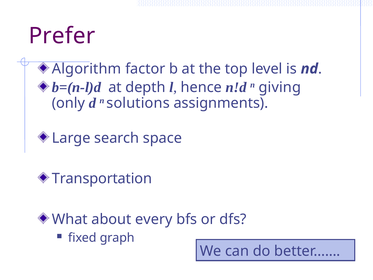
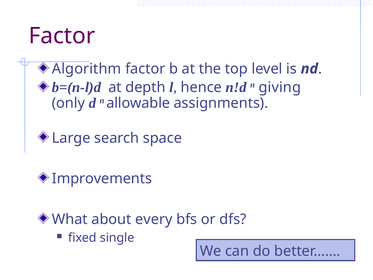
Prefer at (62, 36): Prefer -> Factor
solutions: solutions -> allowable
Transportation: Transportation -> Improvements
graph: graph -> single
